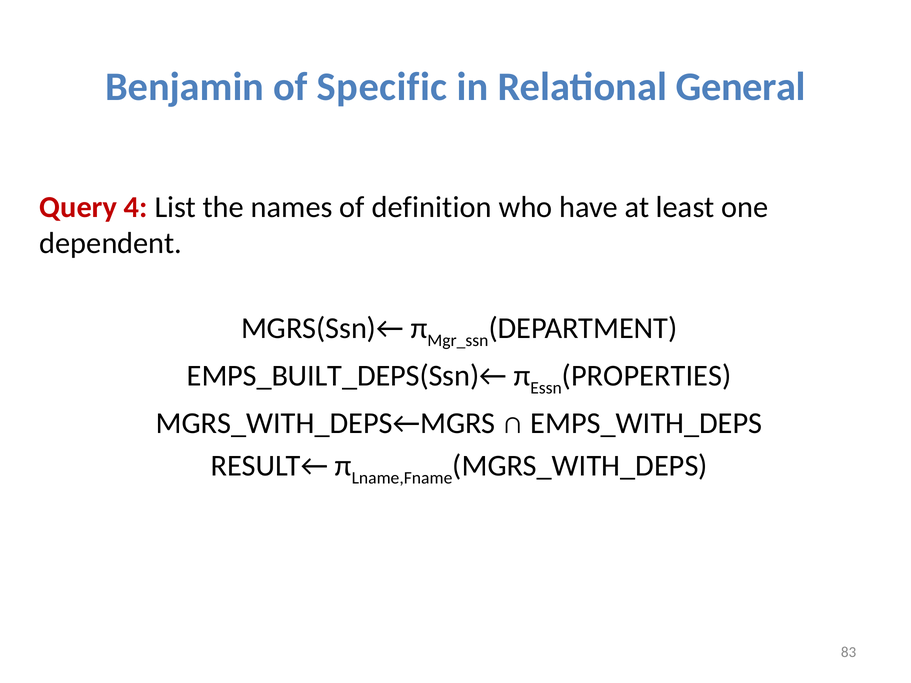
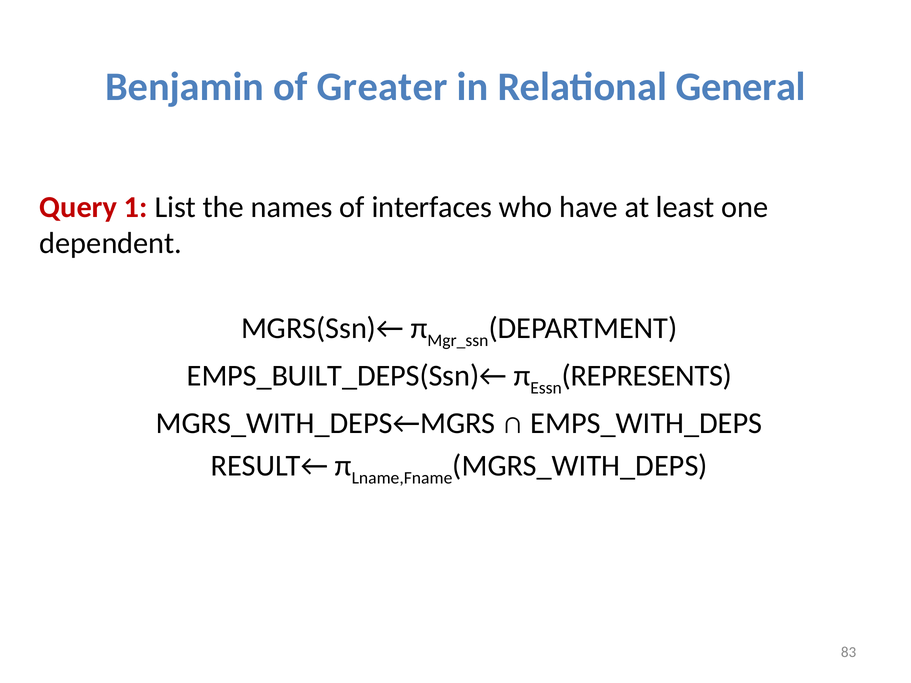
Specific: Specific -> Greater
4: 4 -> 1
definition: definition -> interfaces
PROPERTIES: PROPERTIES -> REPRESENTS
